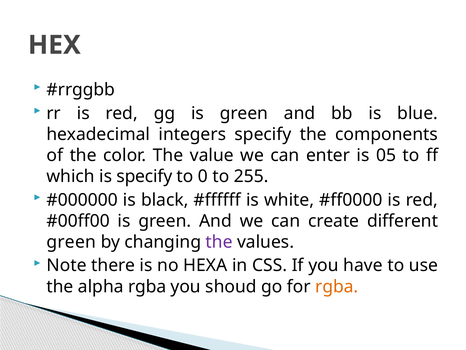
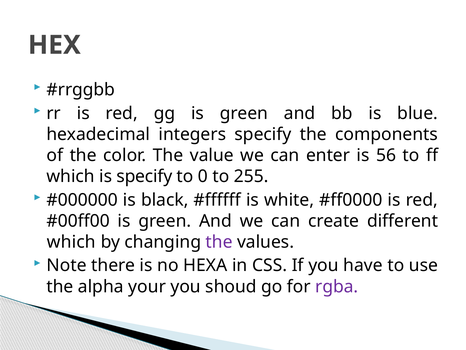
05: 05 -> 56
green at (71, 242): green -> which
alpha rgba: rgba -> your
rgba at (337, 286) colour: orange -> purple
